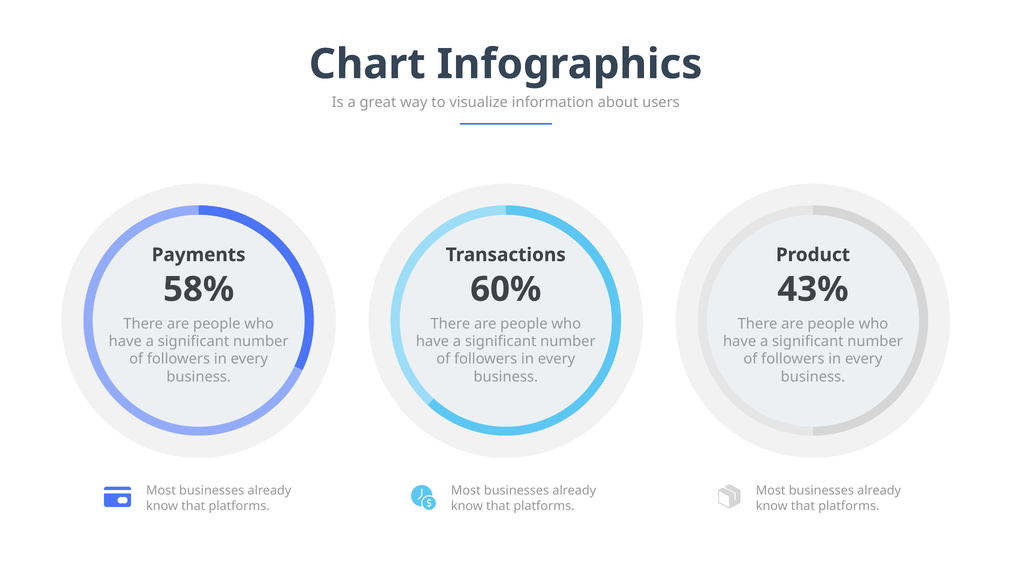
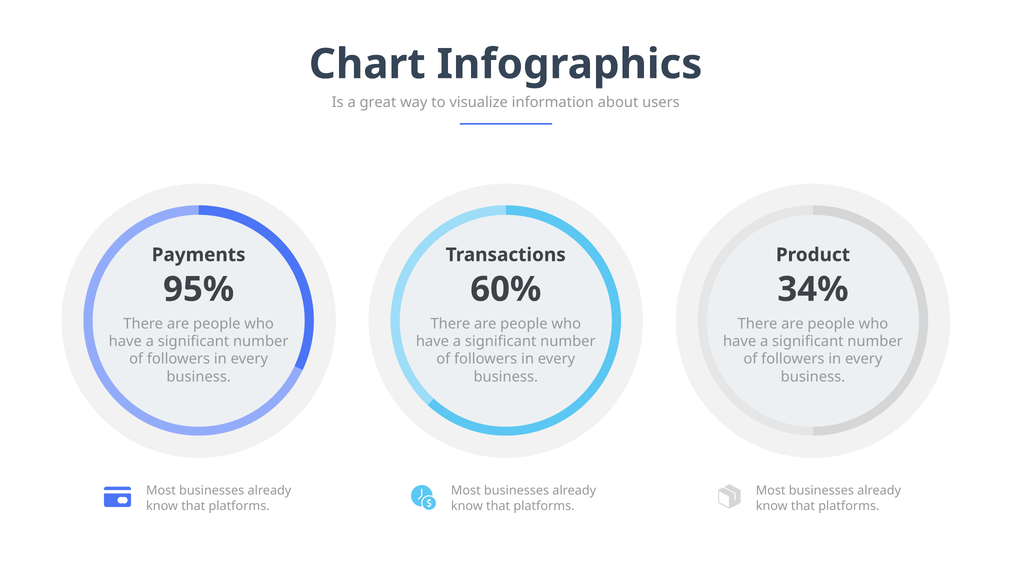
58%: 58% -> 95%
43%: 43% -> 34%
